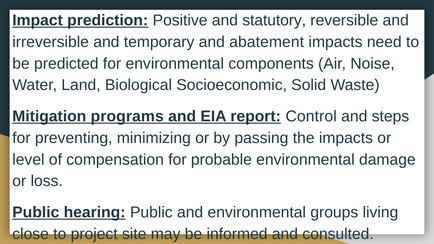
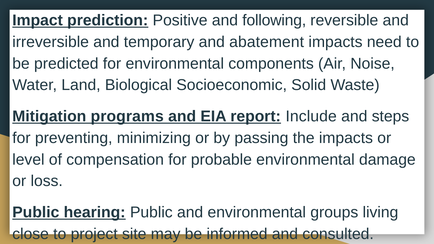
statutory: statutory -> following
Control: Control -> Include
